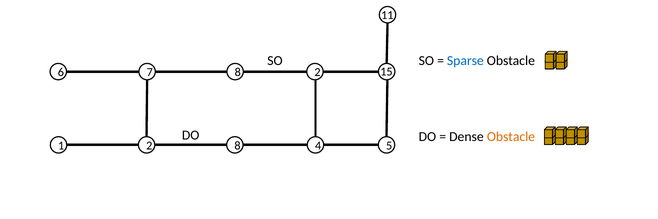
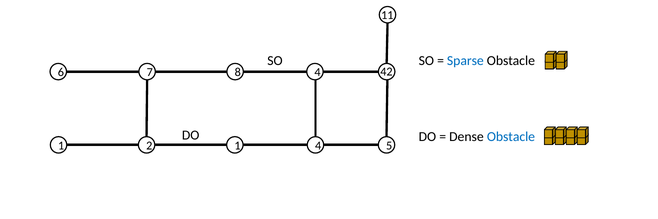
8 2: 2 -> 4
15: 15 -> 42
Obstacle at (511, 137) colour: orange -> blue
2 8: 8 -> 1
